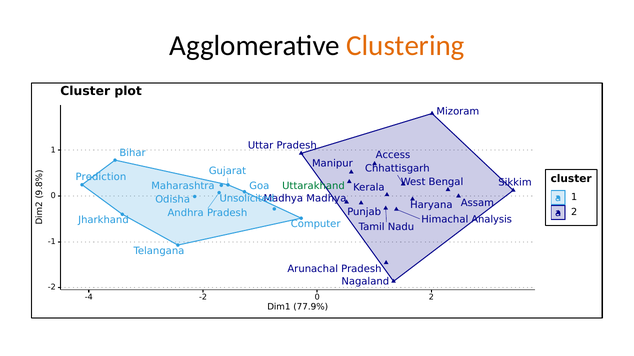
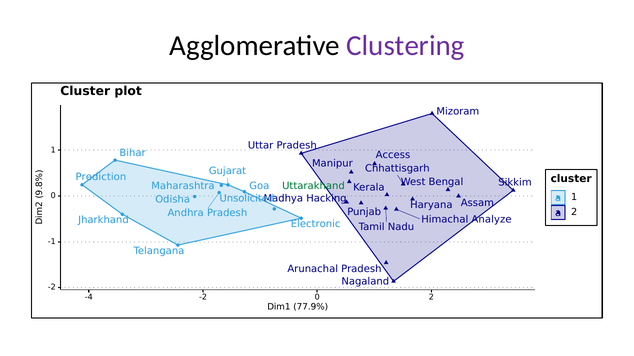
Clustering colour: orange -> purple
Madhya Madhya: Madhya -> Hacking
Analysis: Analysis -> Analyze
Computer: Computer -> Electronic
